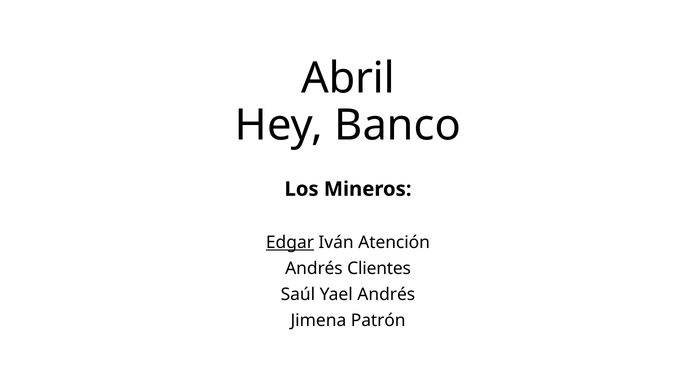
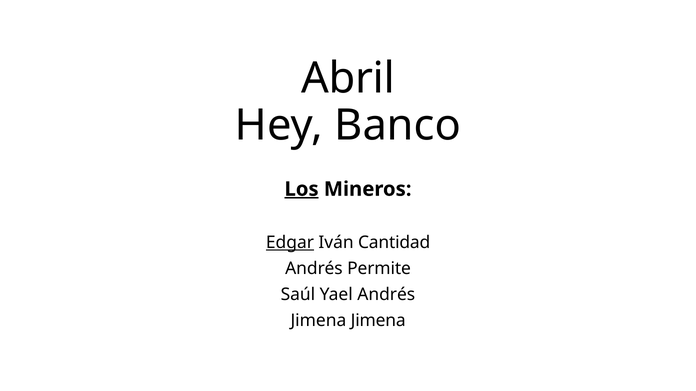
Los underline: none -> present
Atención: Atención -> Cantidad
Clientes: Clientes -> Permite
Jimena Patrón: Patrón -> Jimena
